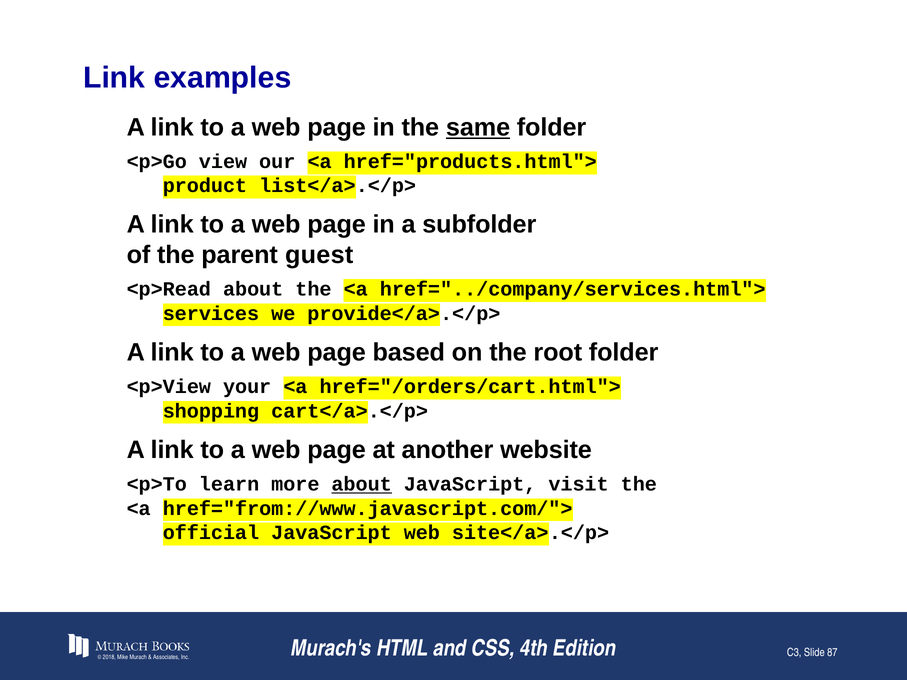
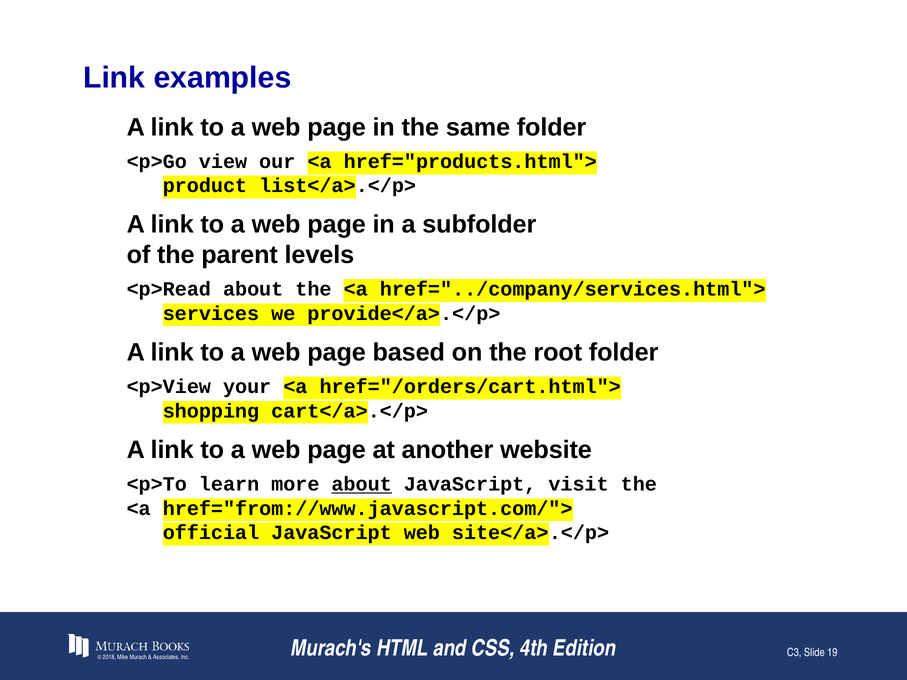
same underline: present -> none
guest: guest -> levels
87: 87 -> 19
